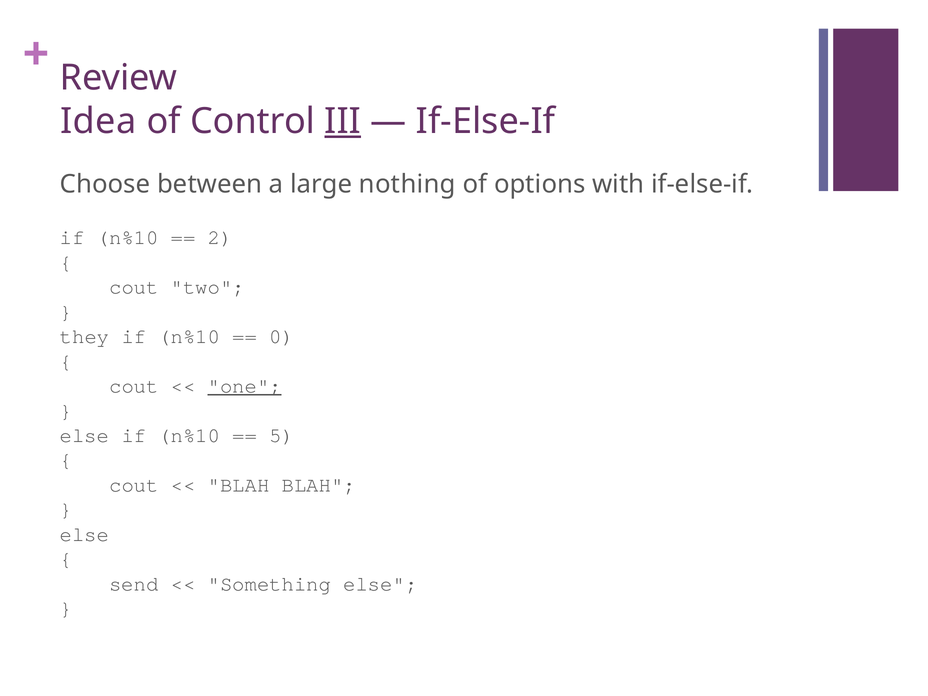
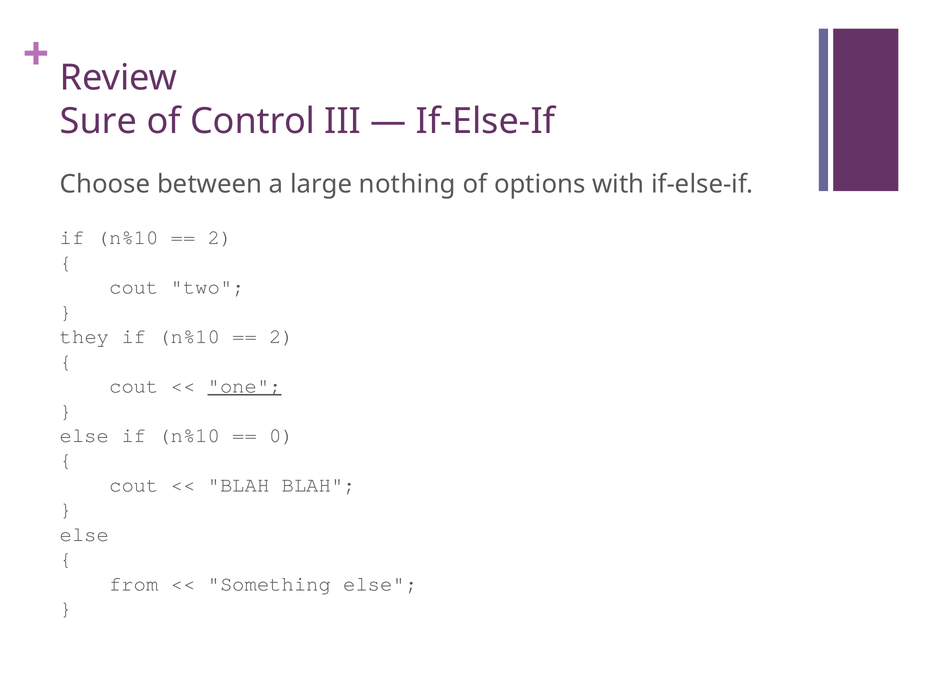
Idea: Idea -> Sure
III underline: present -> none
0 at (282, 337): 0 -> 2
5: 5 -> 0
send: send -> from
